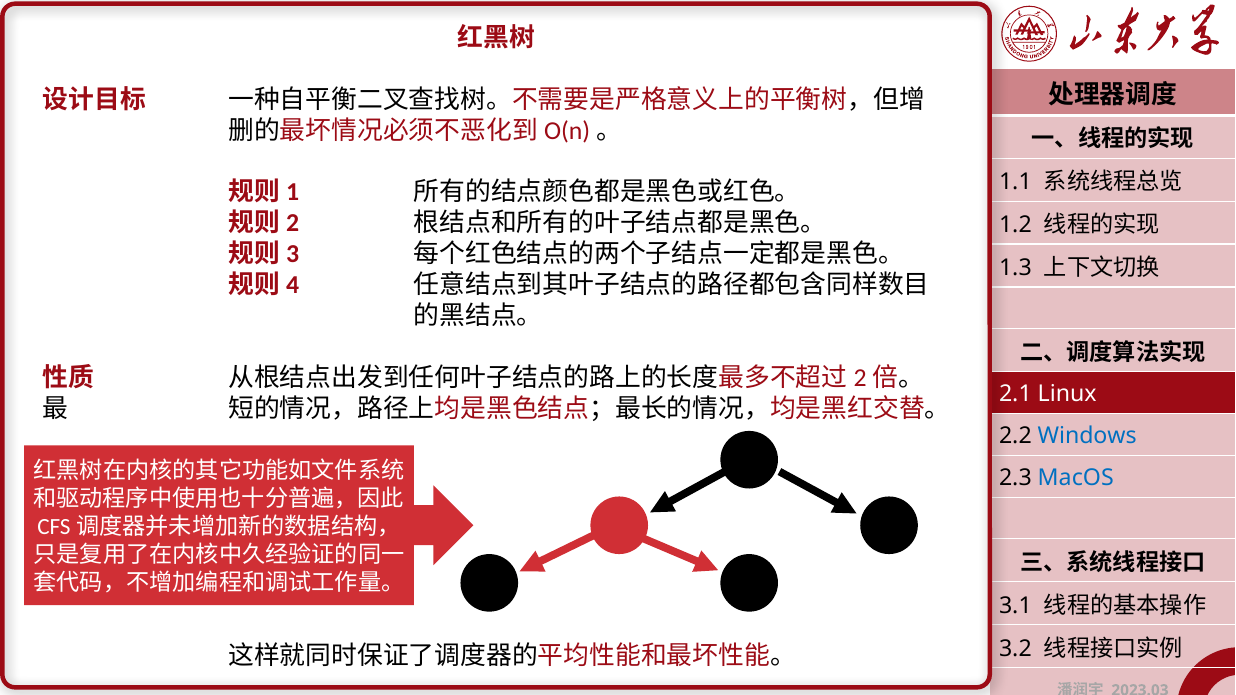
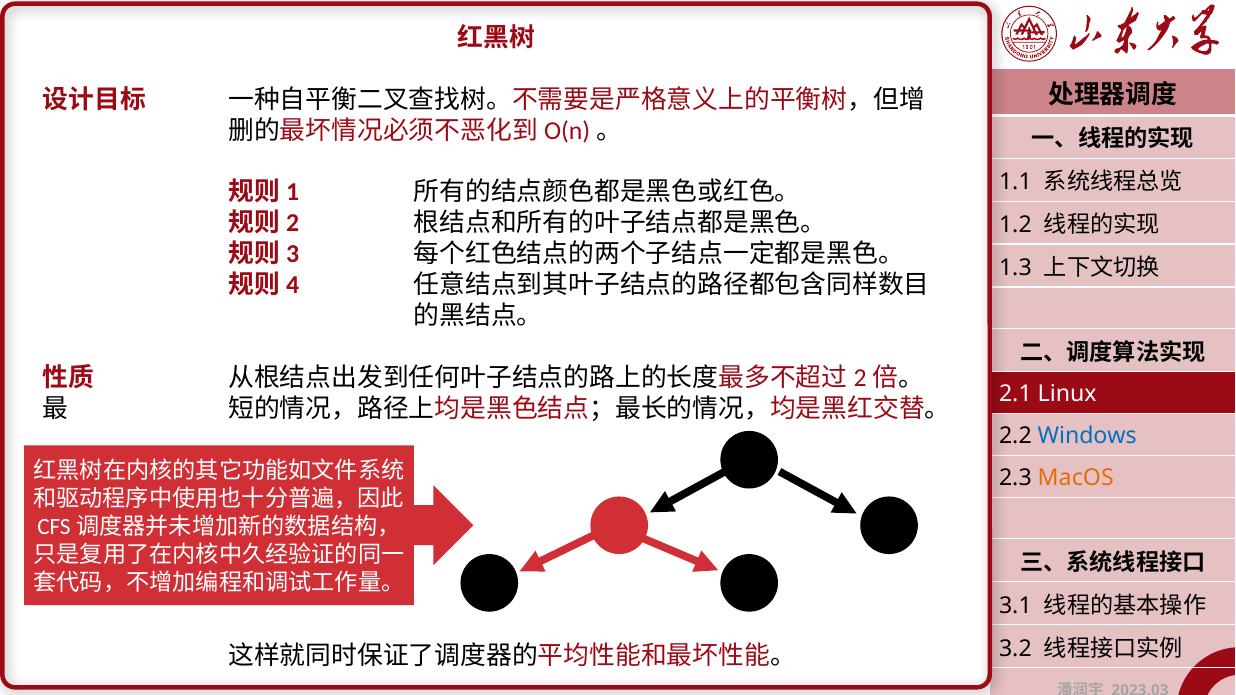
MacOS colour: blue -> orange
